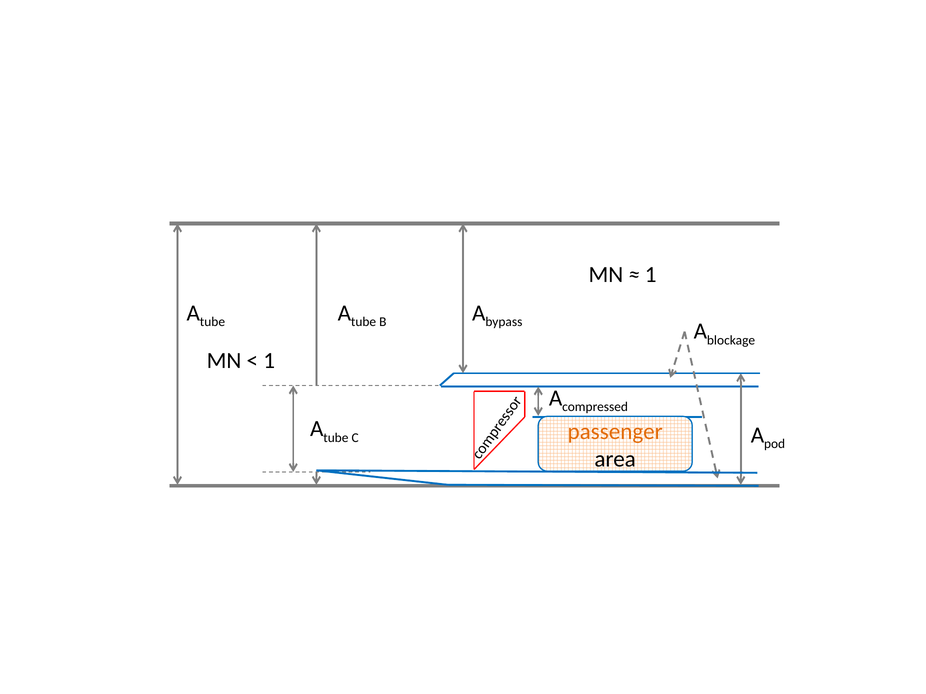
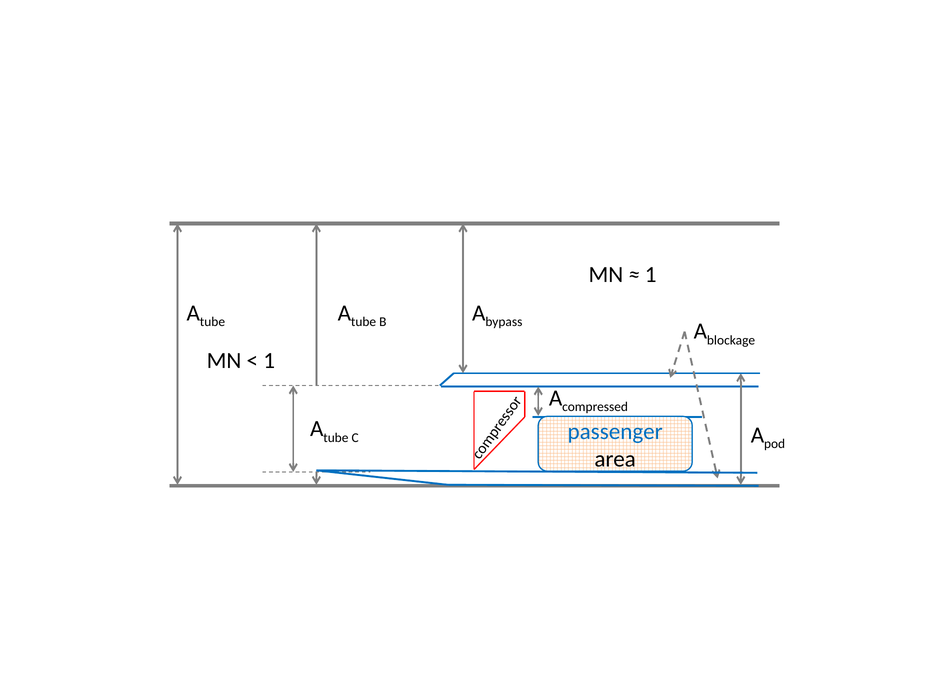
passenger colour: orange -> blue
